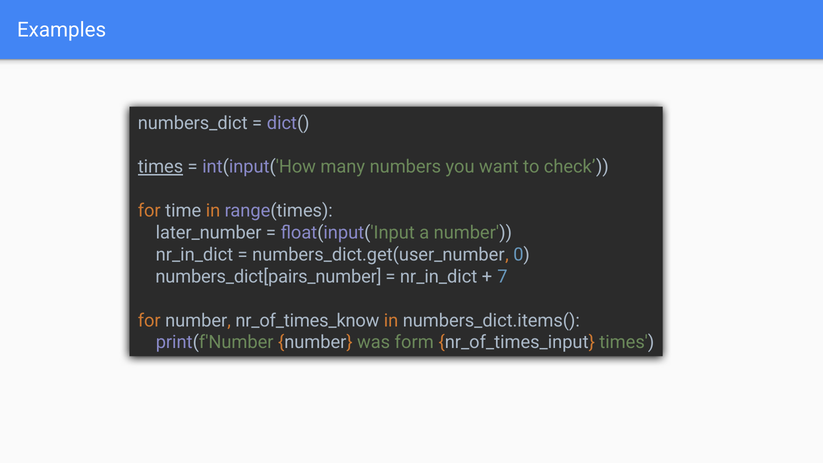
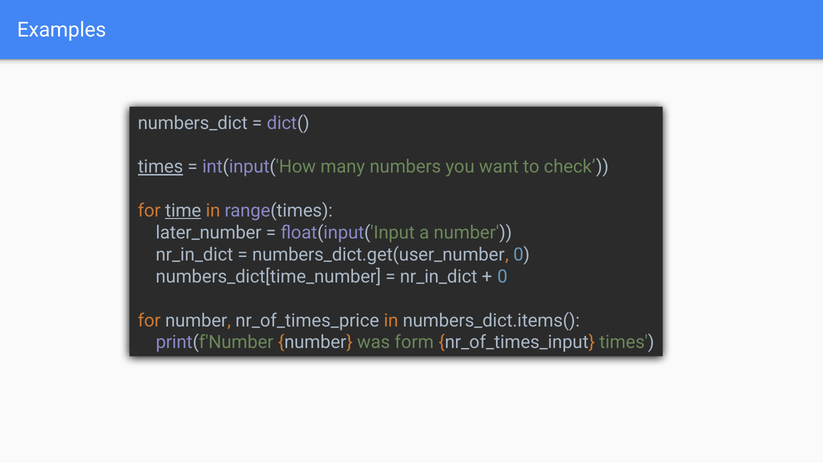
time underline: none -> present
numbers_dict[pairs_number: numbers_dict[pairs_number -> numbers_dict[time_number
7 at (502, 277): 7 -> 0
nr_of_times_know: nr_of_times_know -> nr_of_times_price
